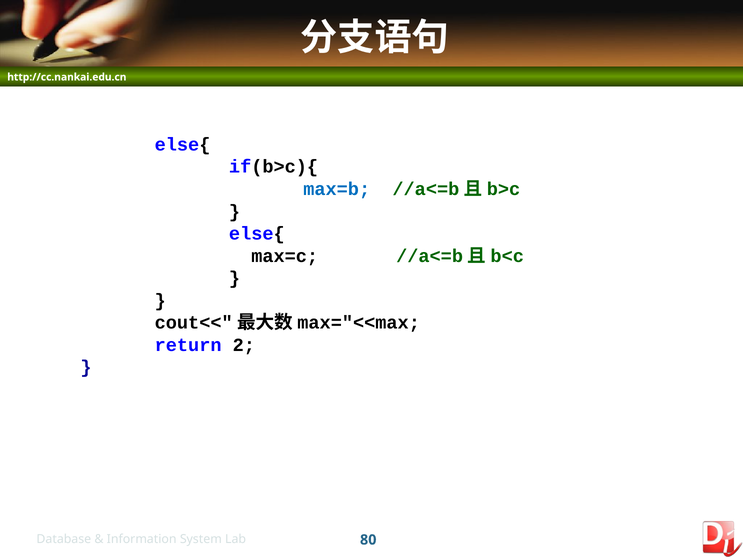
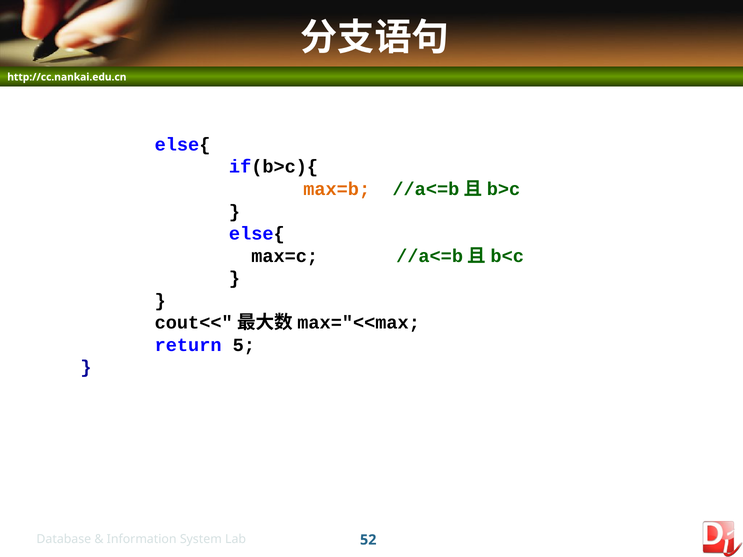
max=b colour: blue -> orange
2: 2 -> 5
80: 80 -> 52
